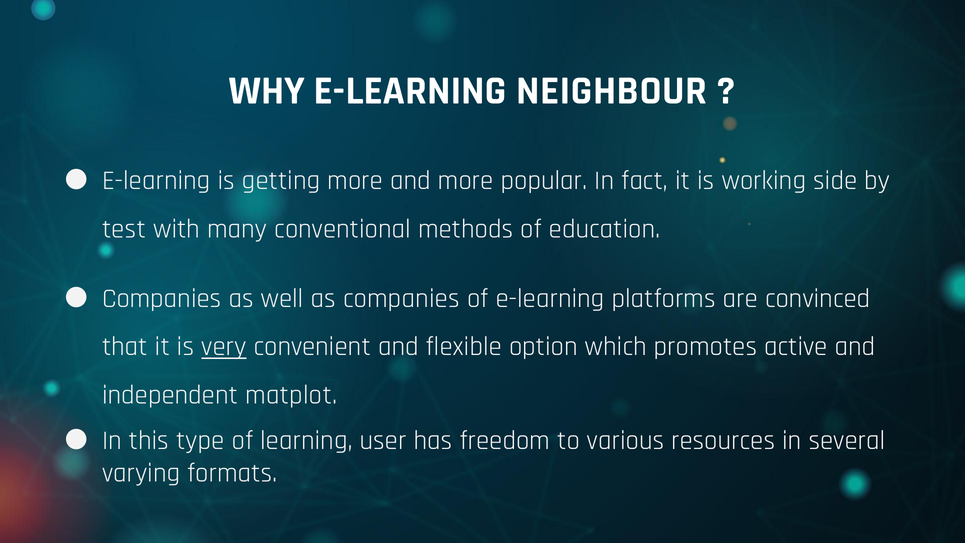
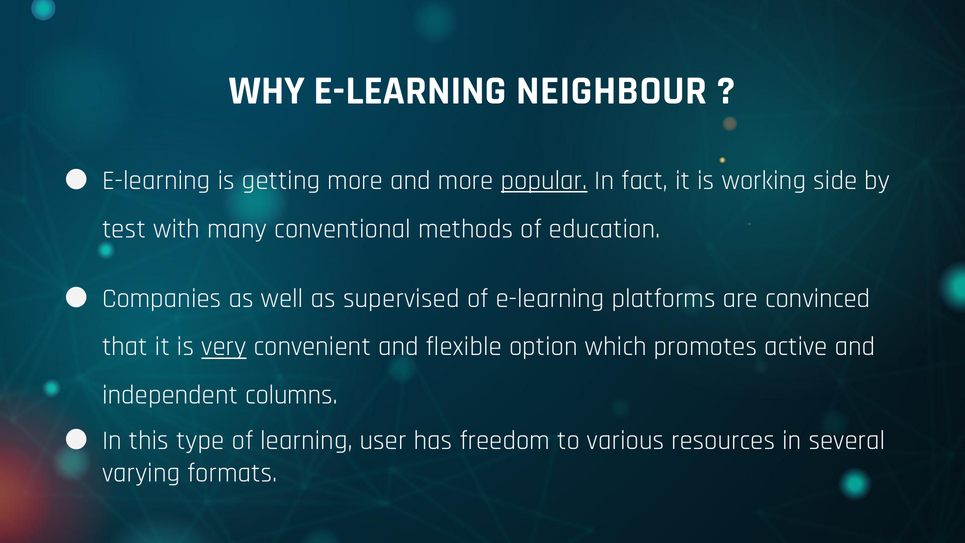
popular underline: none -> present
as companies: companies -> supervised
matplot: matplot -> columns
